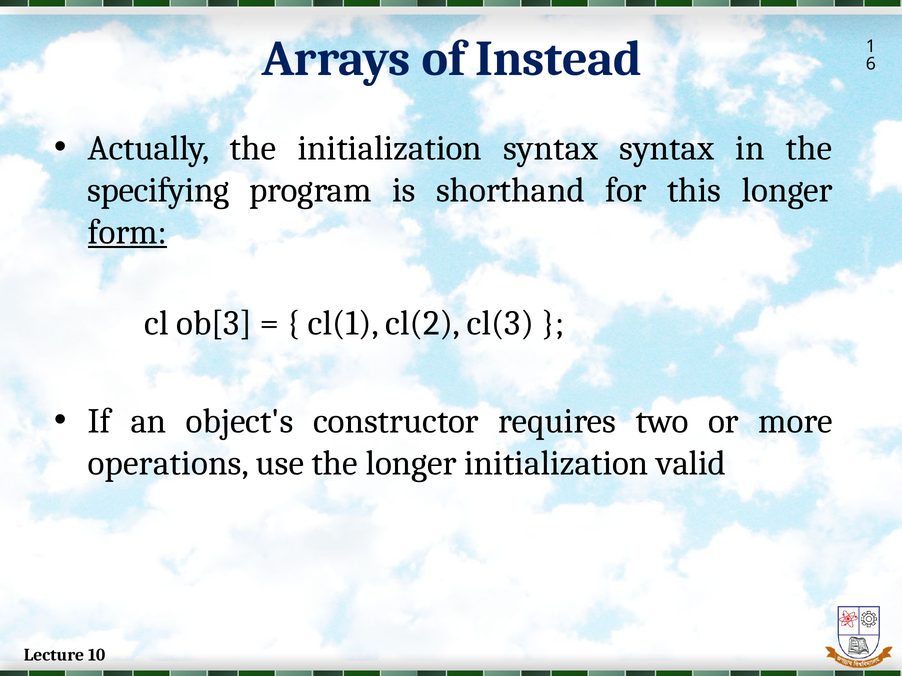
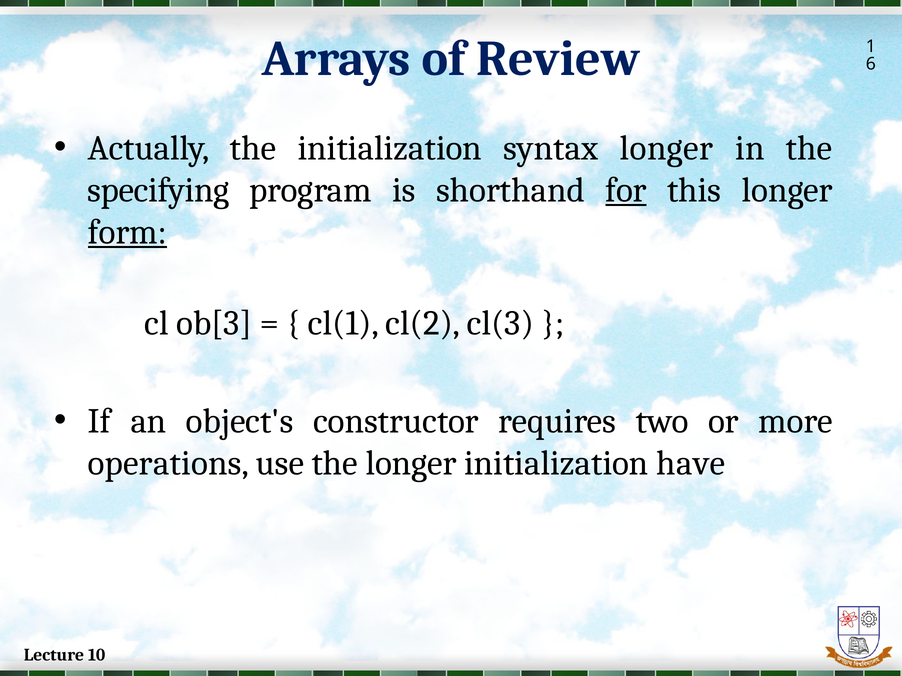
Instead: Instead -> Review
syntax syntax: syntax -> longer
for underline: none -> present
valid: valid -> have
